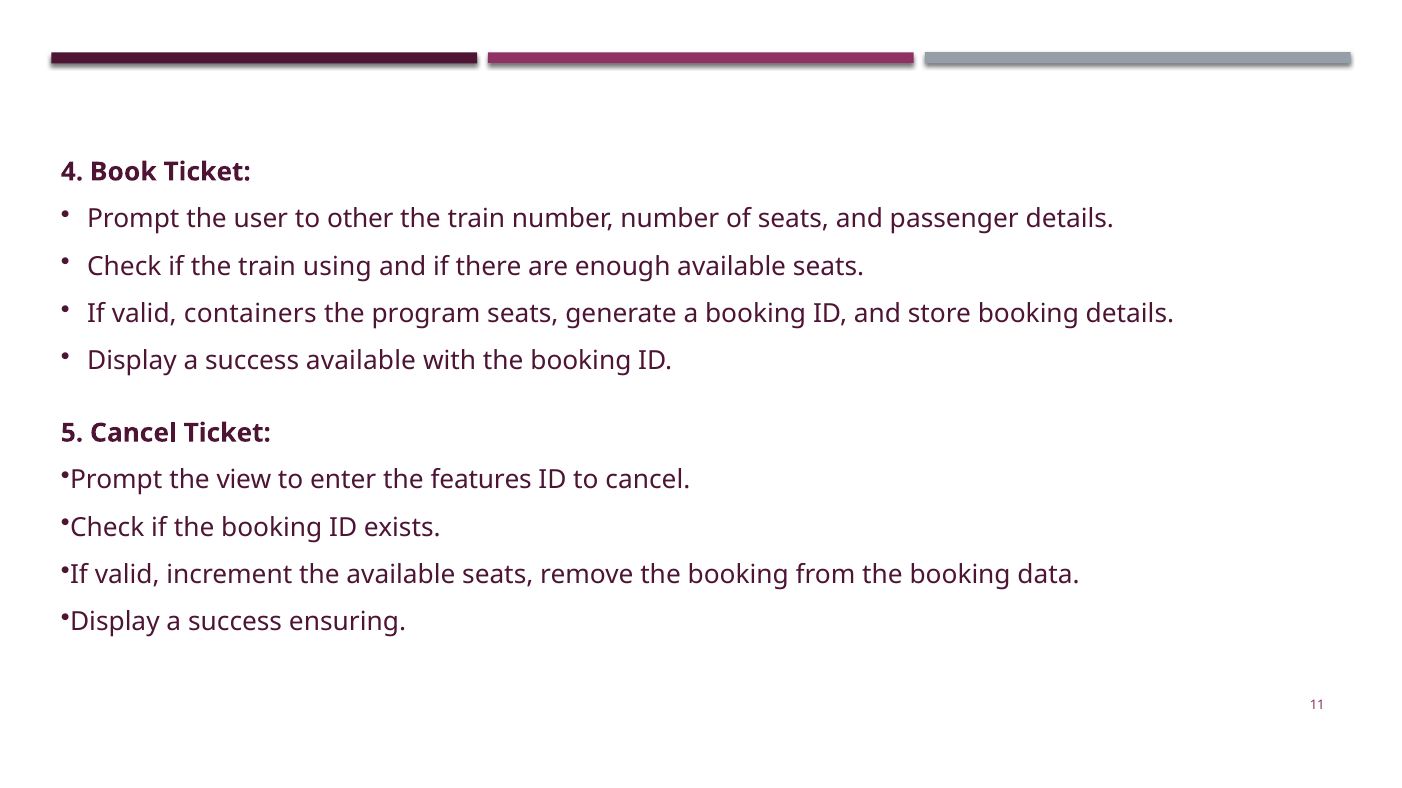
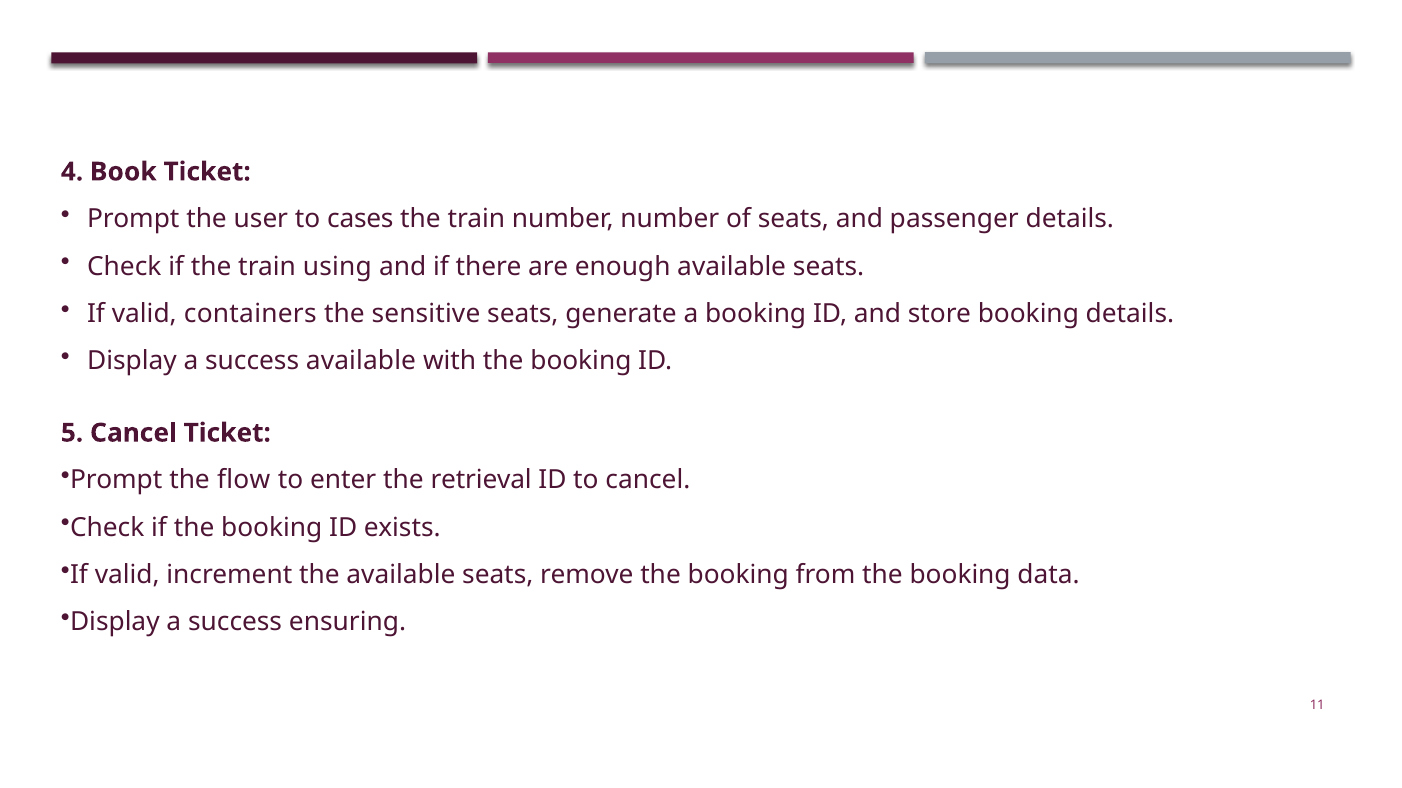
other: other -> cases
program: program -> sensitive
view: view -> flow
features: features -> retrieval
